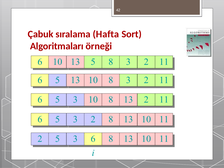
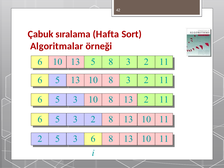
Algoritmaları: Algoritmaları -> Algoritmalar
